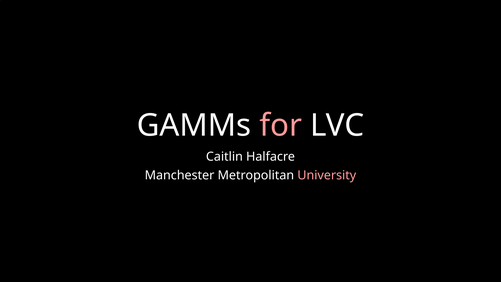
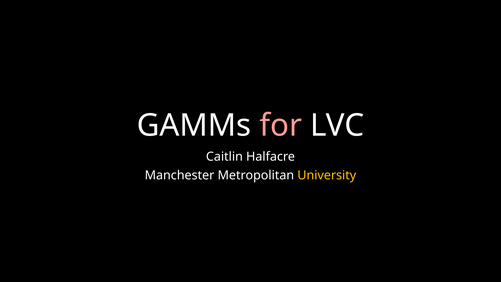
University colour: pink -> yellow
